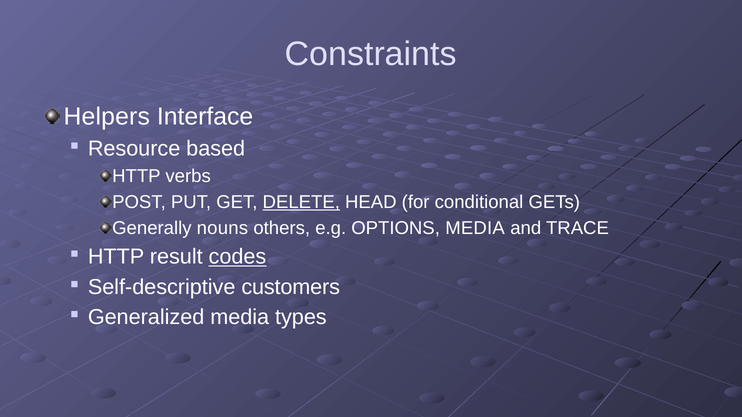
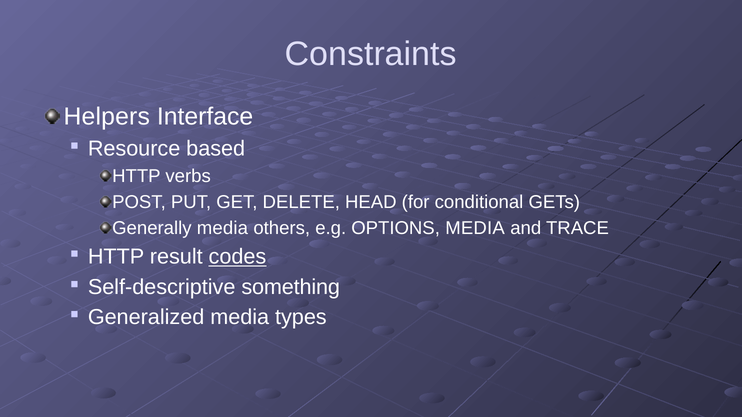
DELETE underline: present -> none
Generally nouns: nouns -> media
customers: customers -> something
